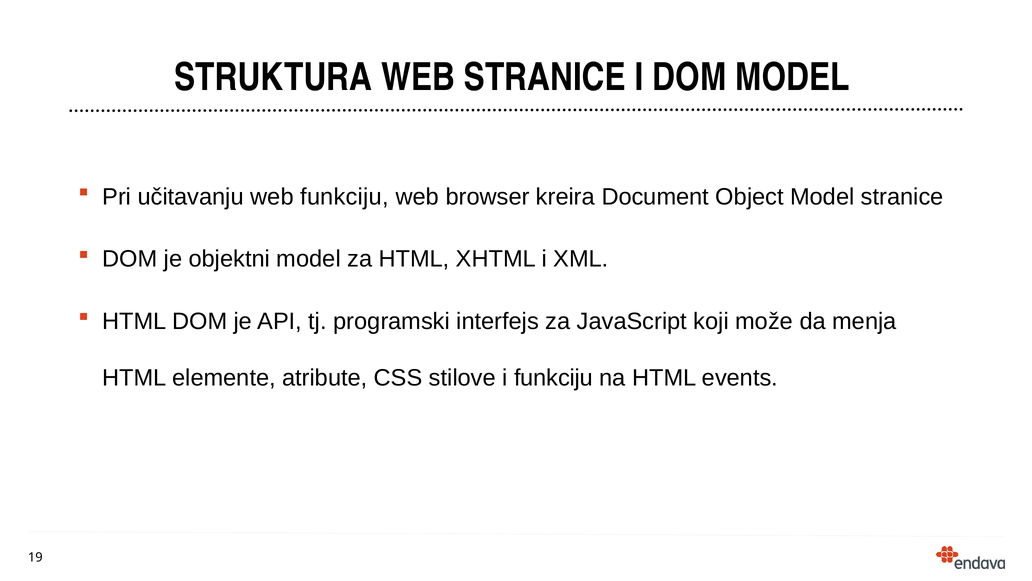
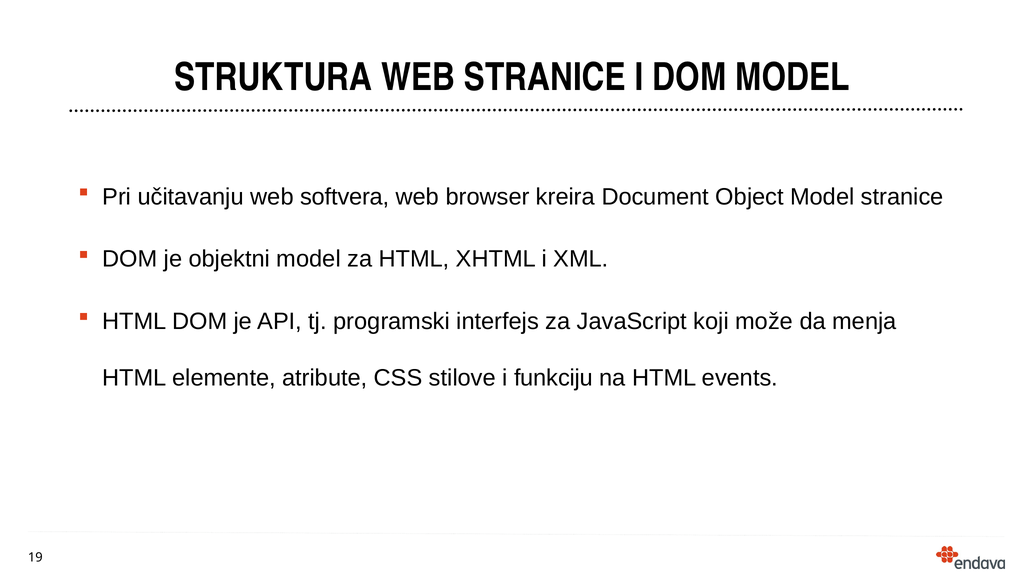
web funkciju: funkciju -> softvera
